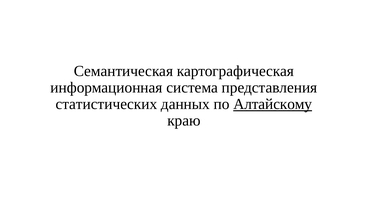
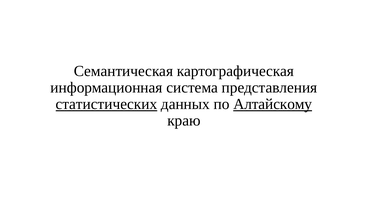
статистических underline: none -> present
